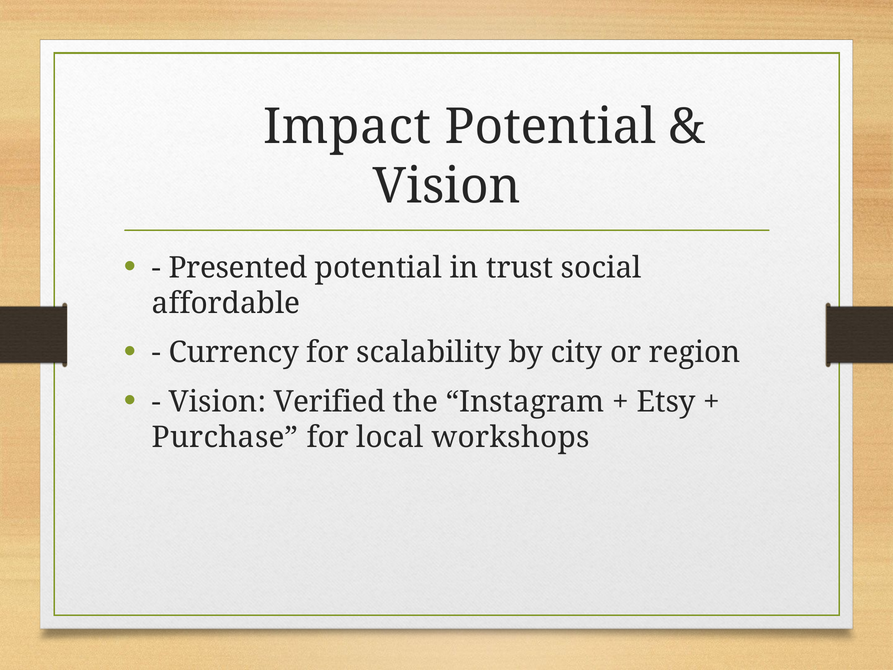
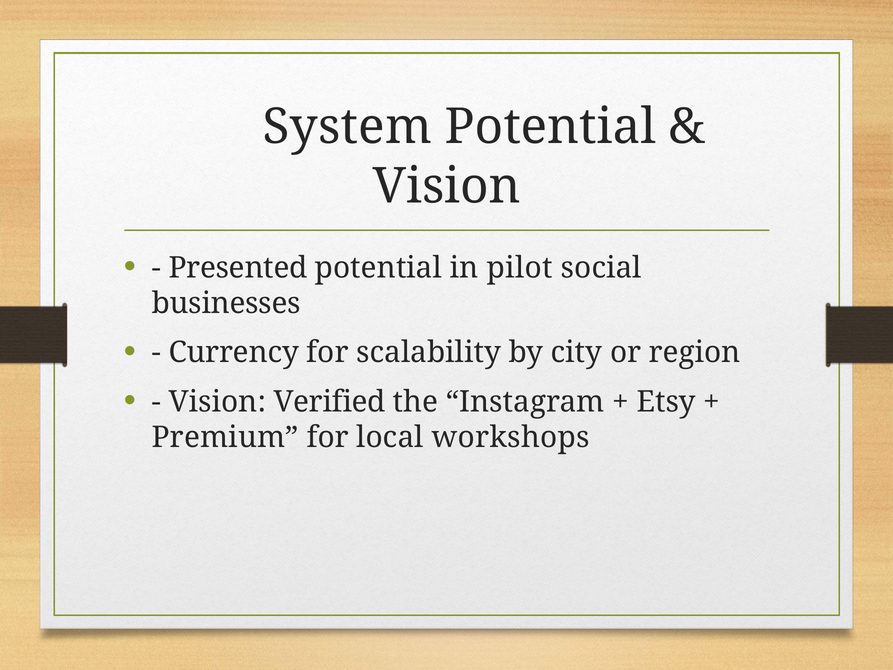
Impact: Impact -> System
trust: trust -> pilot
affordable: affordable -> businesses
Purchase: Purchase -> Premium
